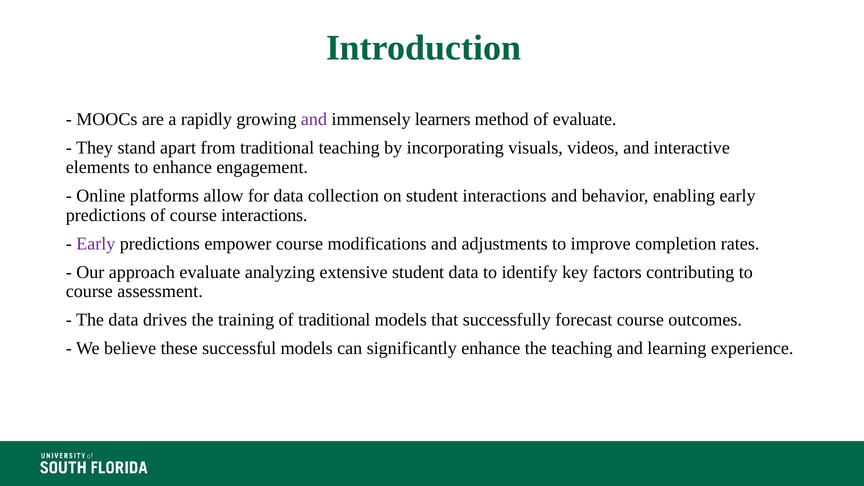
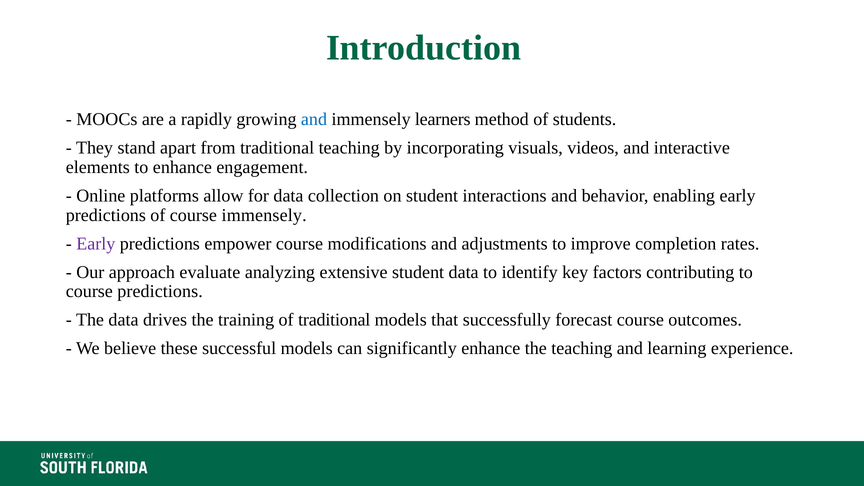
and at (314, 119) colour: purple -> blue
of evaluate: evaluate -> students
course interactions: interactions -> immensely
course assessment: assessment -> predictions
